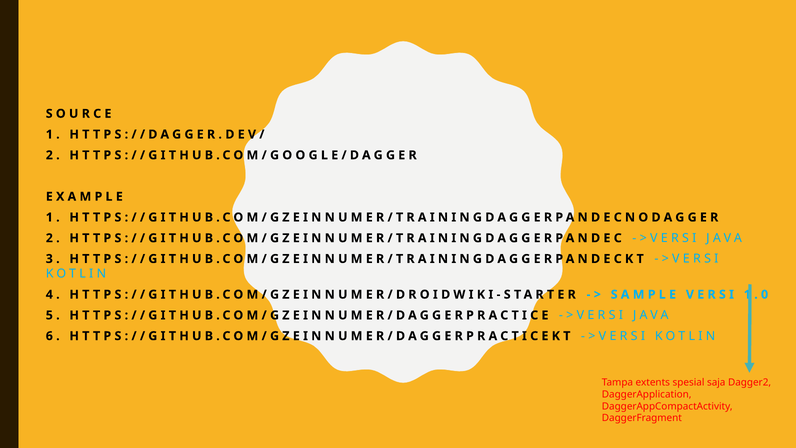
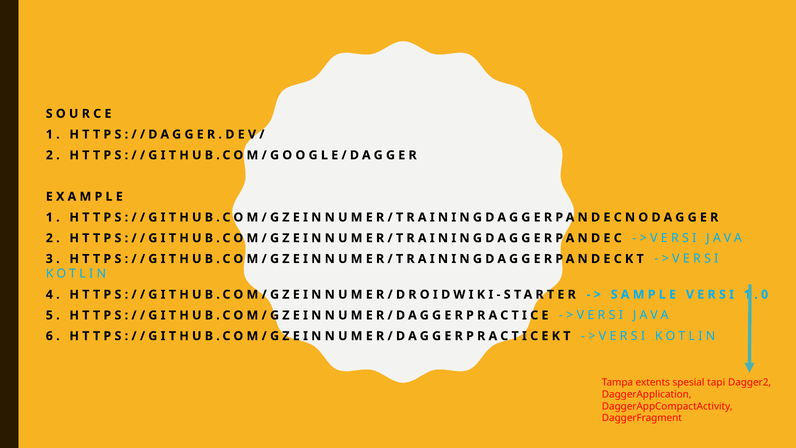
saja: saja -> tapi
